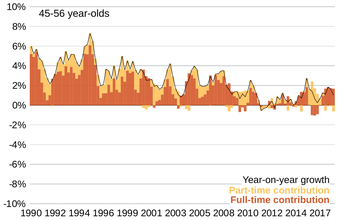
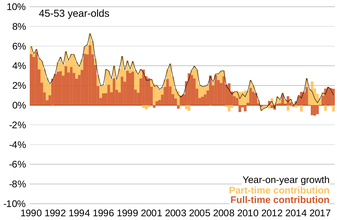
45-56: 45-56 -> 45-53
